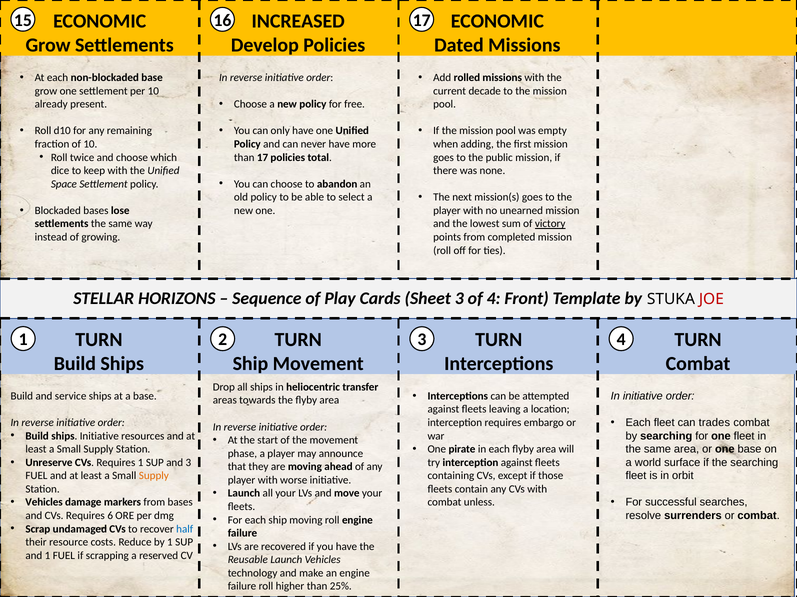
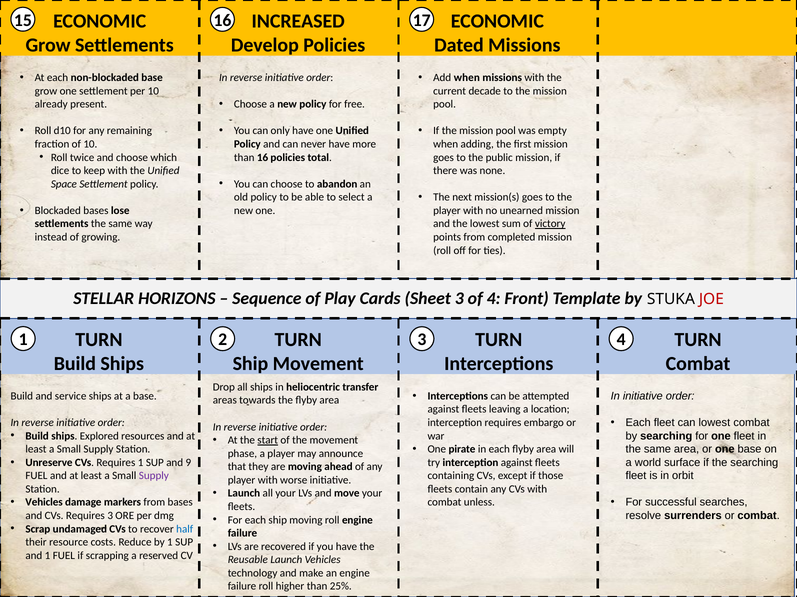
Add rolled: rolled -> when
than 17: 17 -> 16
can trades: trades -> lowest
ships Initiative: Initiative -> Explored
start underline: none -> present
and 3: 3 -> 9
Supply at (154, 476) colour: orange -> purple
Requires 6: 6 -> 3
